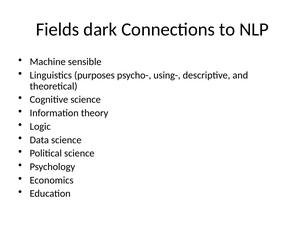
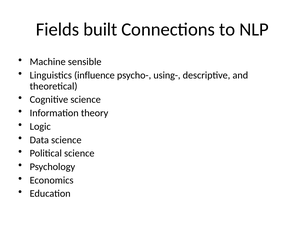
dark: dark -> built
purposes: purposes -> influence
